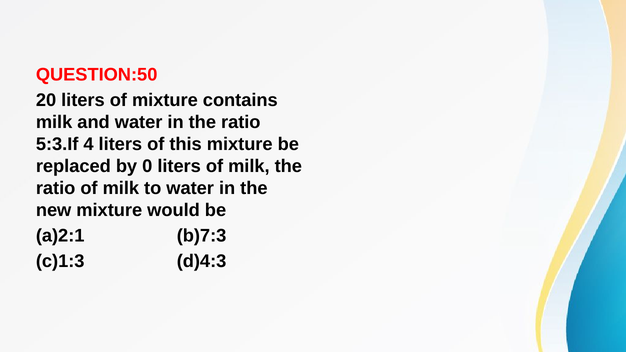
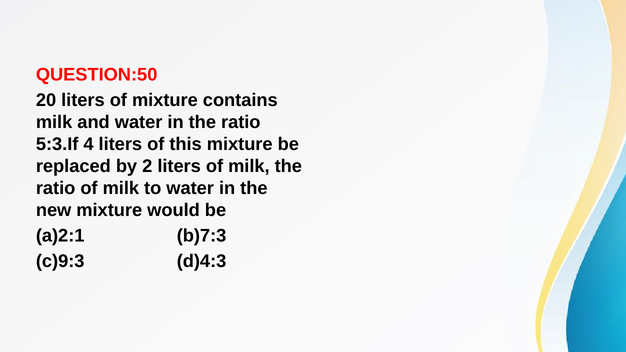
0: 0 -> 2
c)1:3: c)1:3 -> c)9:3
